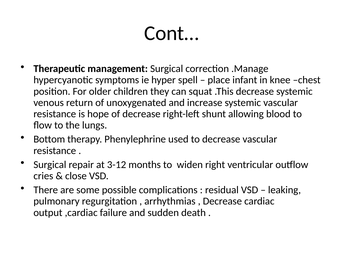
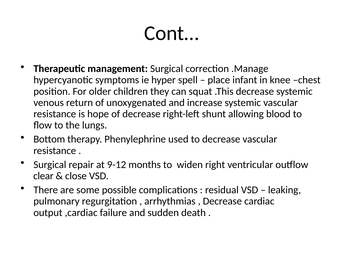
3-12: 3-12 -> 9-12
cries: cries -> clear
